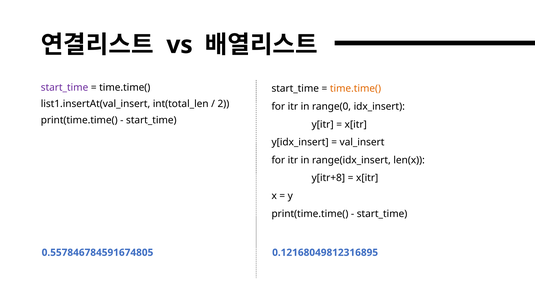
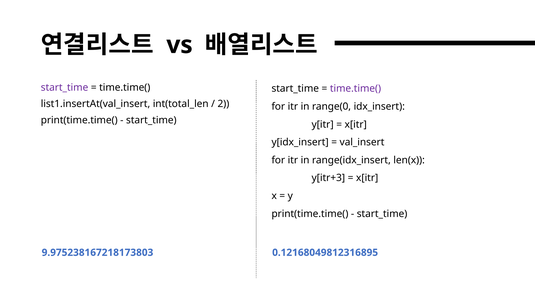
time.time( at (355, 89) colour: orange -> purple
y[itr+8: y[itr+8 -> y[itr+3
0.557846784591674805: 0.557846784591674805 -> 9.975238167218173803
